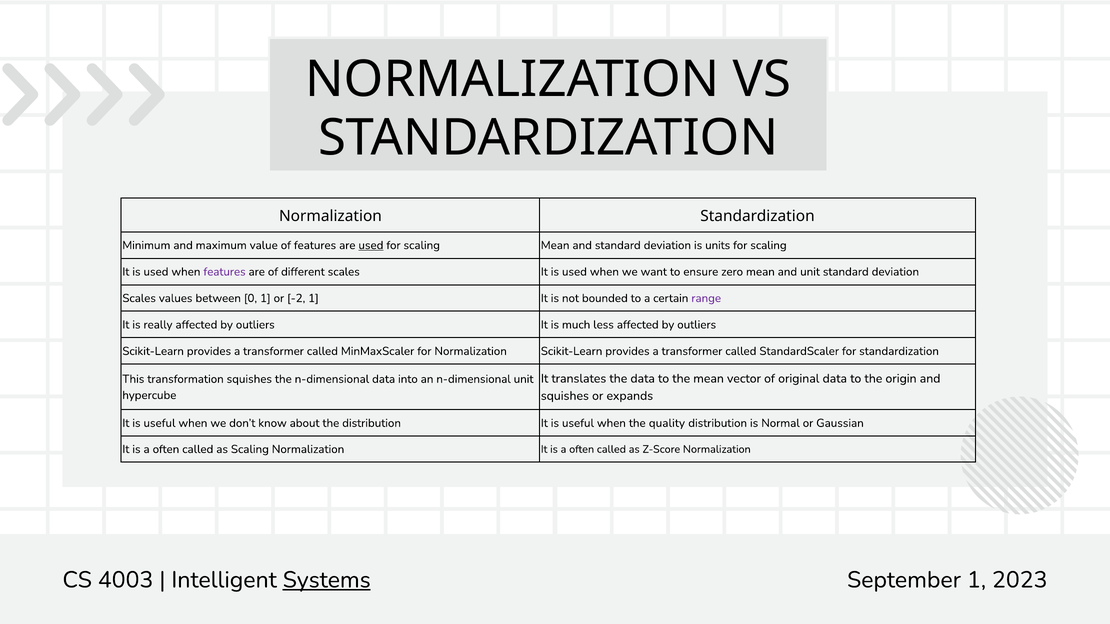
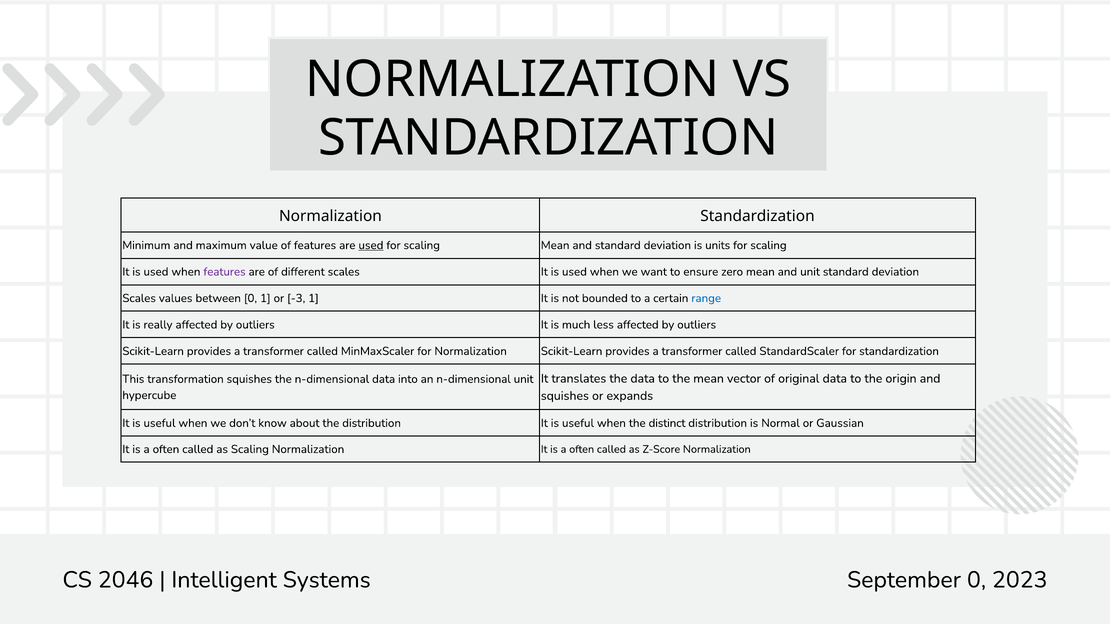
-2: -2 -> -3
range colour: purple -> blue
quality: quality -> distinct
4003: 4003 -> 2046
Systems underline: present -> none
September 1: 1 -> 0
